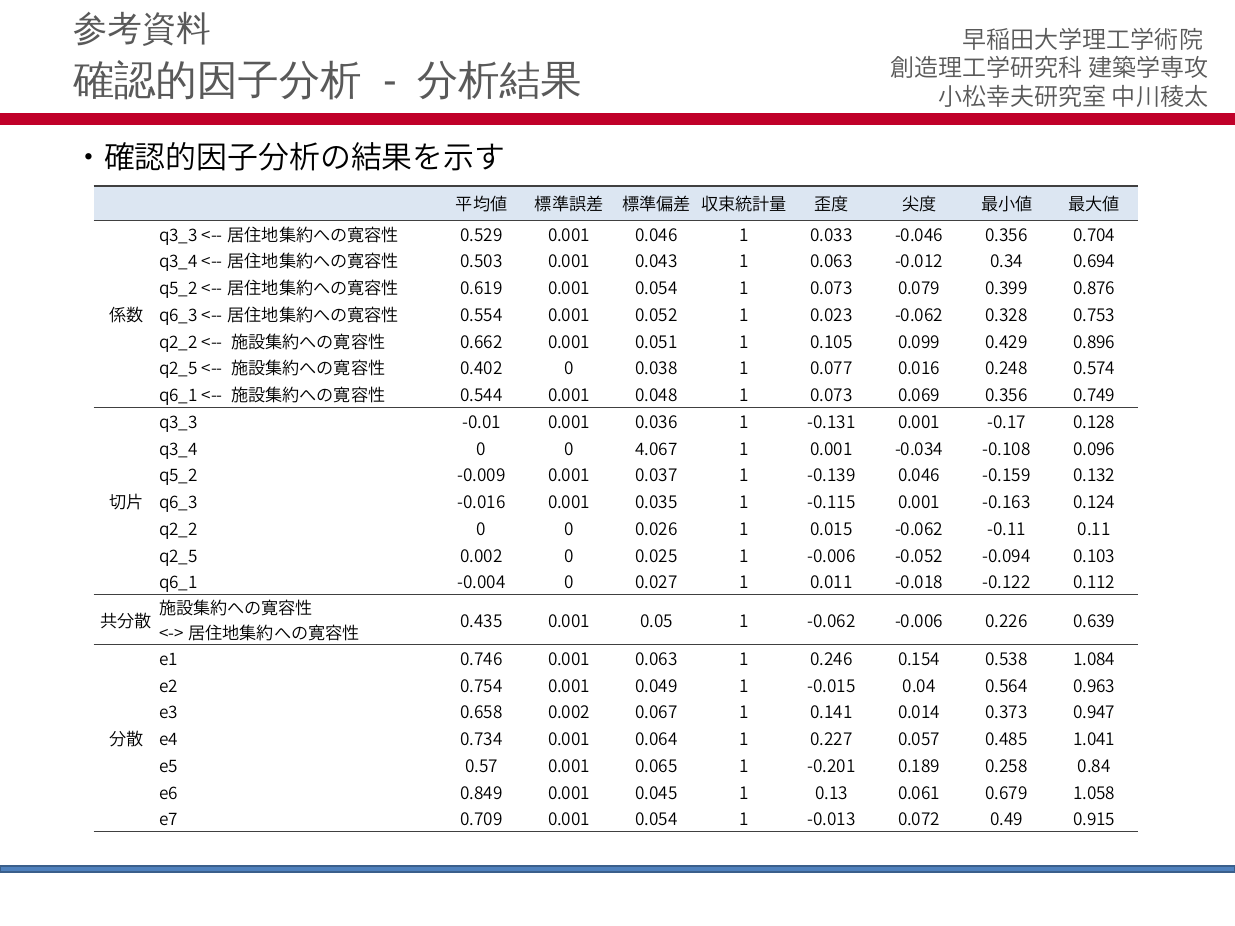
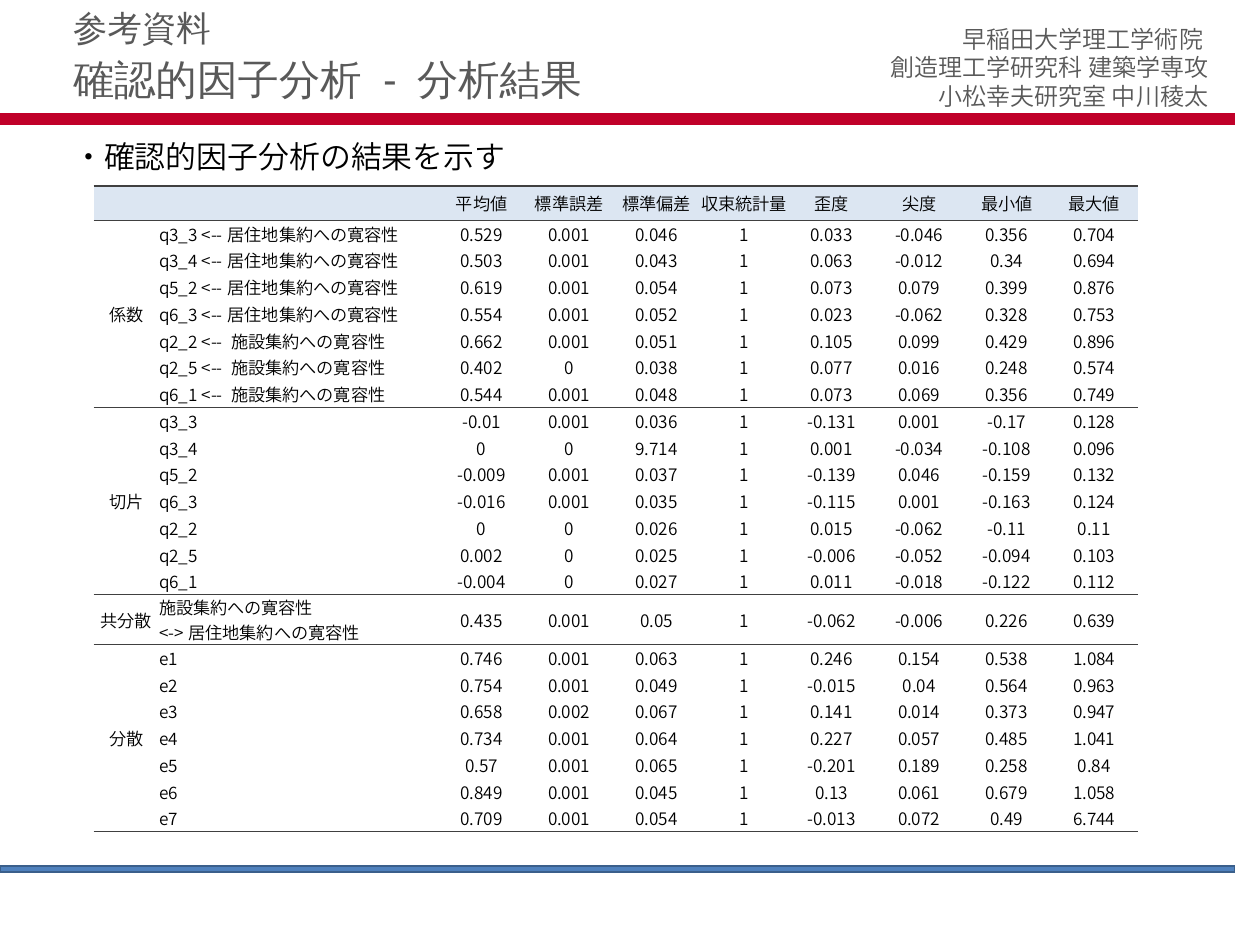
4.067: 4.067 -> 9.714
0.915: 0.915 -> 6.744
